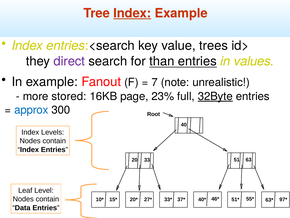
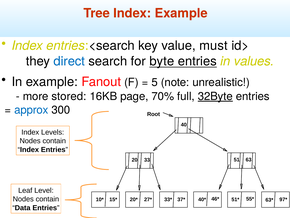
Index at (132, 13) underline: present -> none
trees: trees -> must
direct colour: purple -> blue
than: than -> byte
7: 7 -> 5
23%: 23% -> 70%
